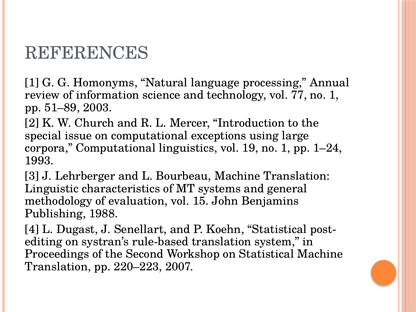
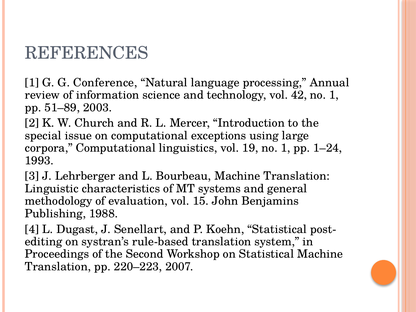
Homonyms: Homonyms -> Conference
77: 77 -> 42
